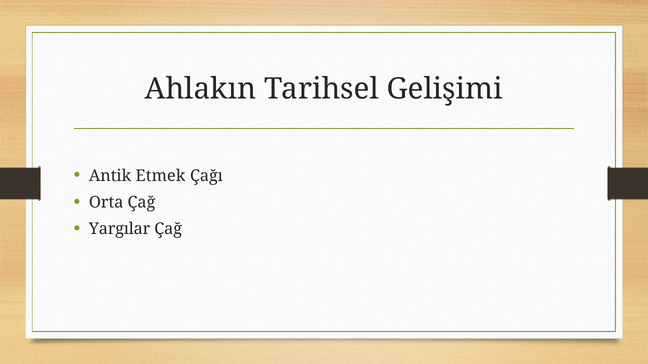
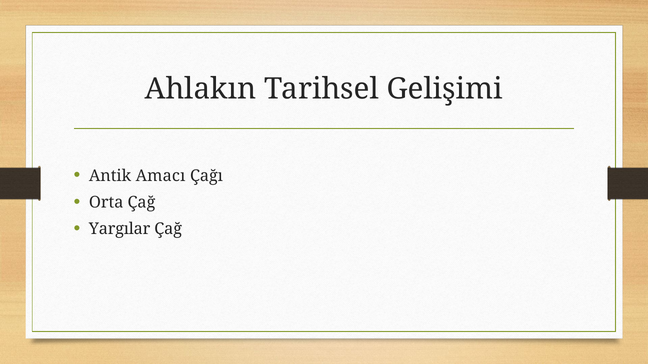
Etmek: Etmek -> Amacı
